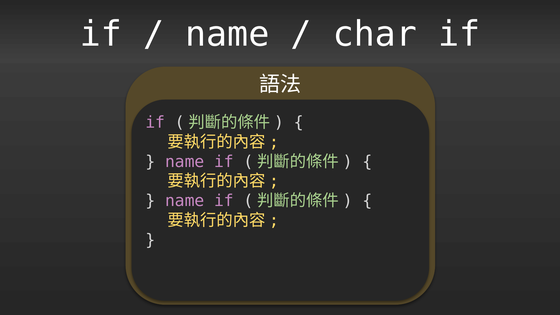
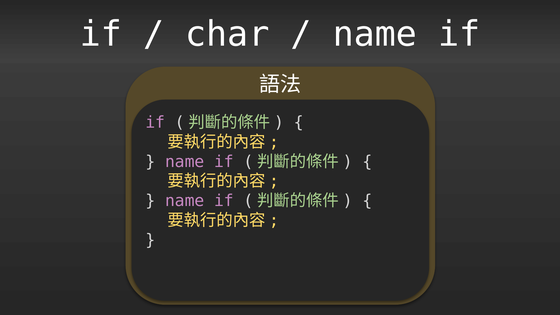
name at (227, 34): name -> char
char at (375, 34): char -> name
